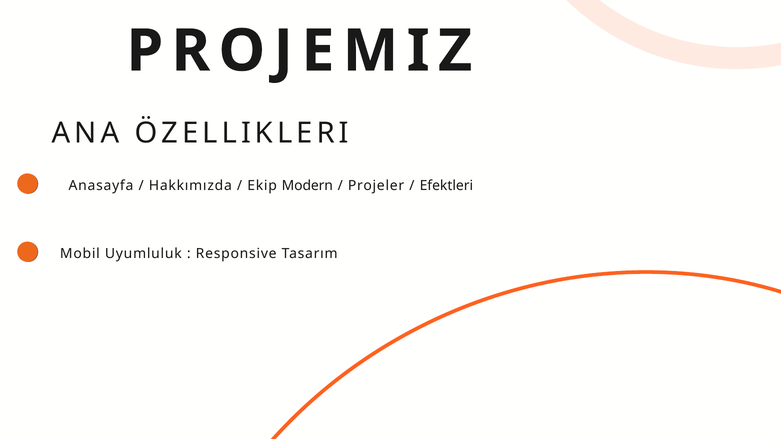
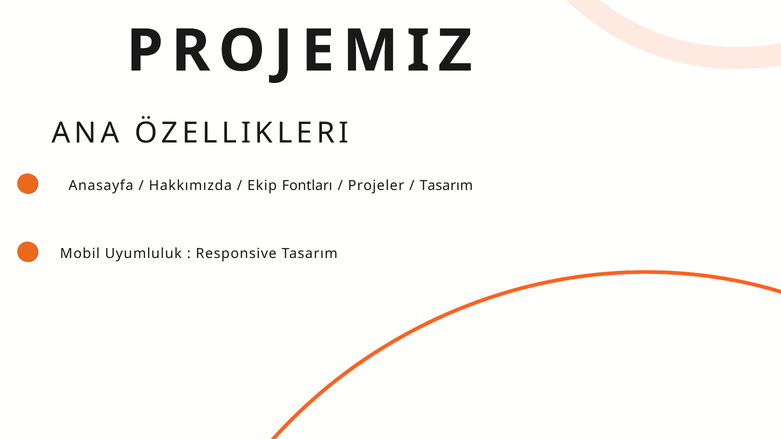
Modern: Modern -> Fontları
Efektleri at (446, 186): Efektleri -> Tasarım
